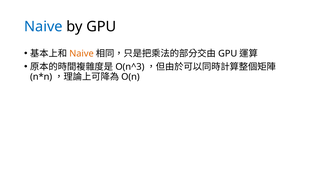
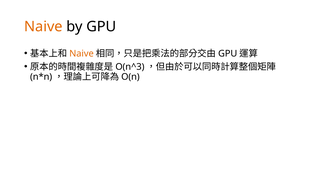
Naive at (43, 27) colour: blue -> orange
